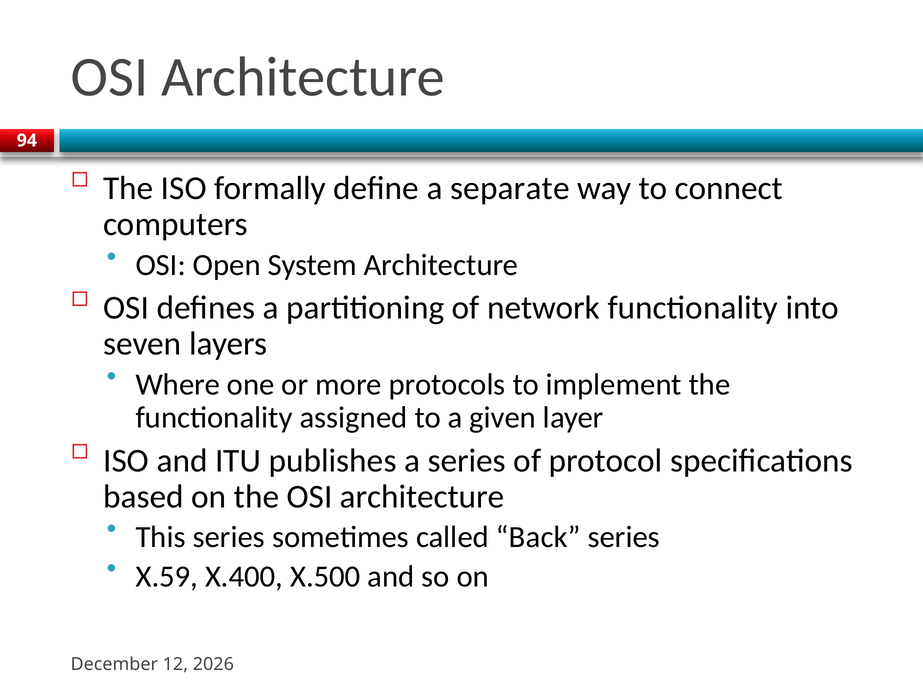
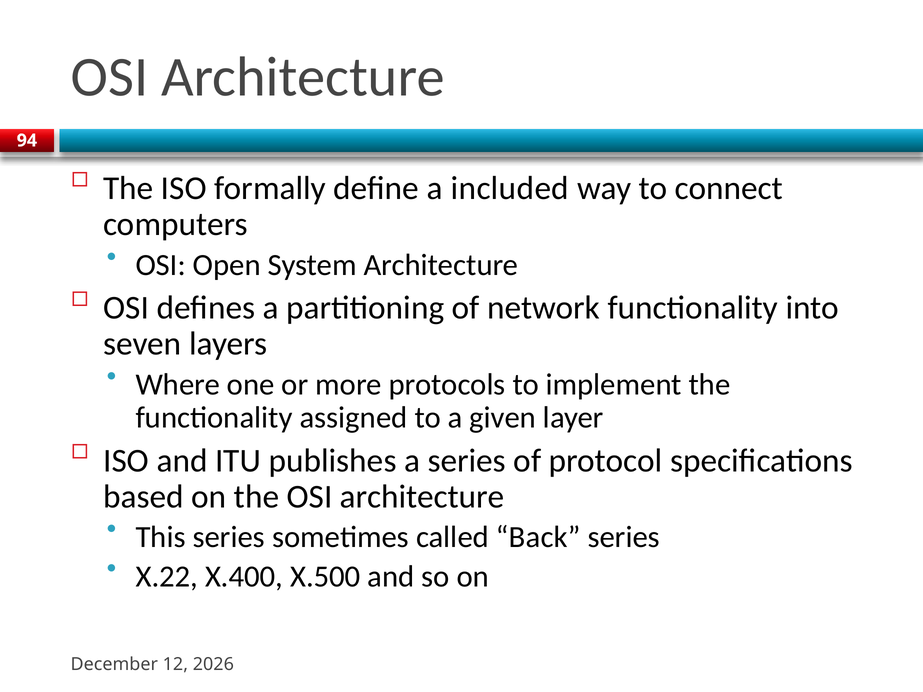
separate: separate -> included
X.59: X.59 -> X.22
